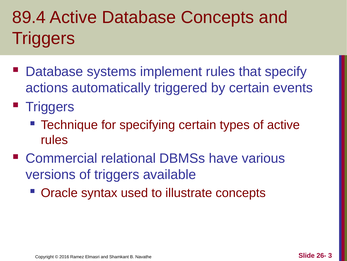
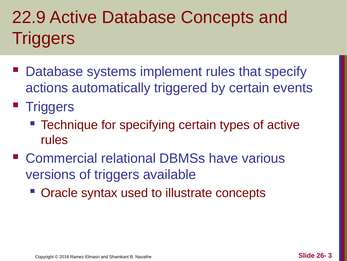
89.4: 89.4 -> 22.9
